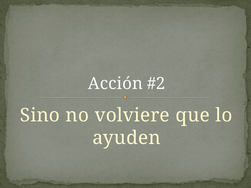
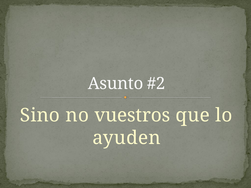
Acción: Acción -> Asunto
volviere: volviere -> vuestros
